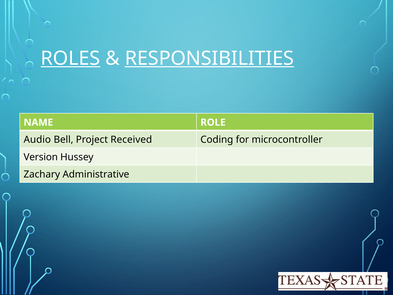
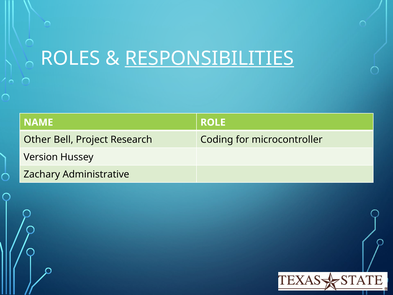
ROLES underline: present -> none
Audio: Audio -> Other
Received: Received -> Research
